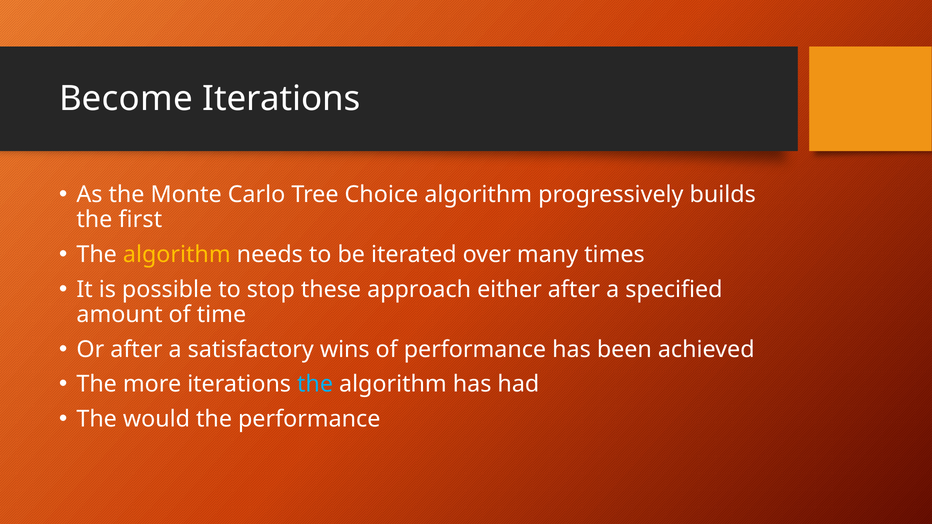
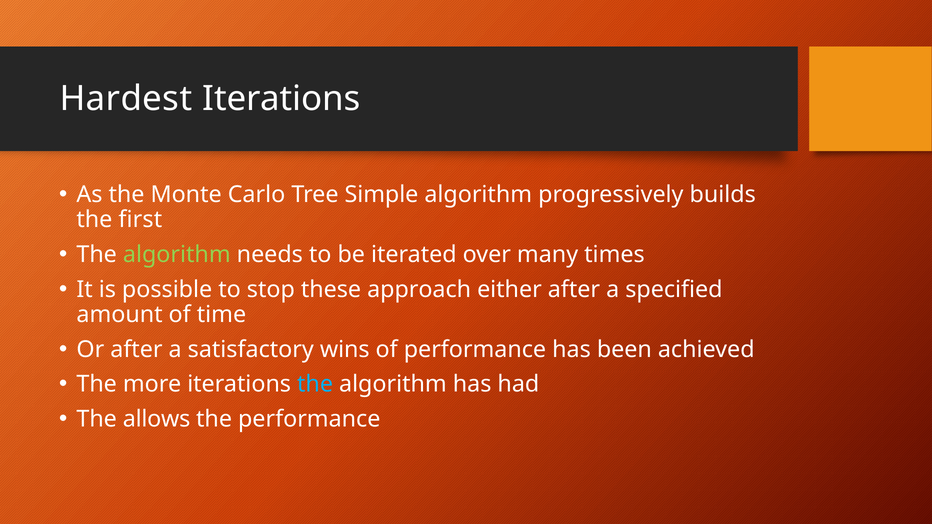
Become: Become -> Hardest
Choice: Choice -> Simple
algorithm at (177, 255) colour: yellow -> light green
would: would -> allows
